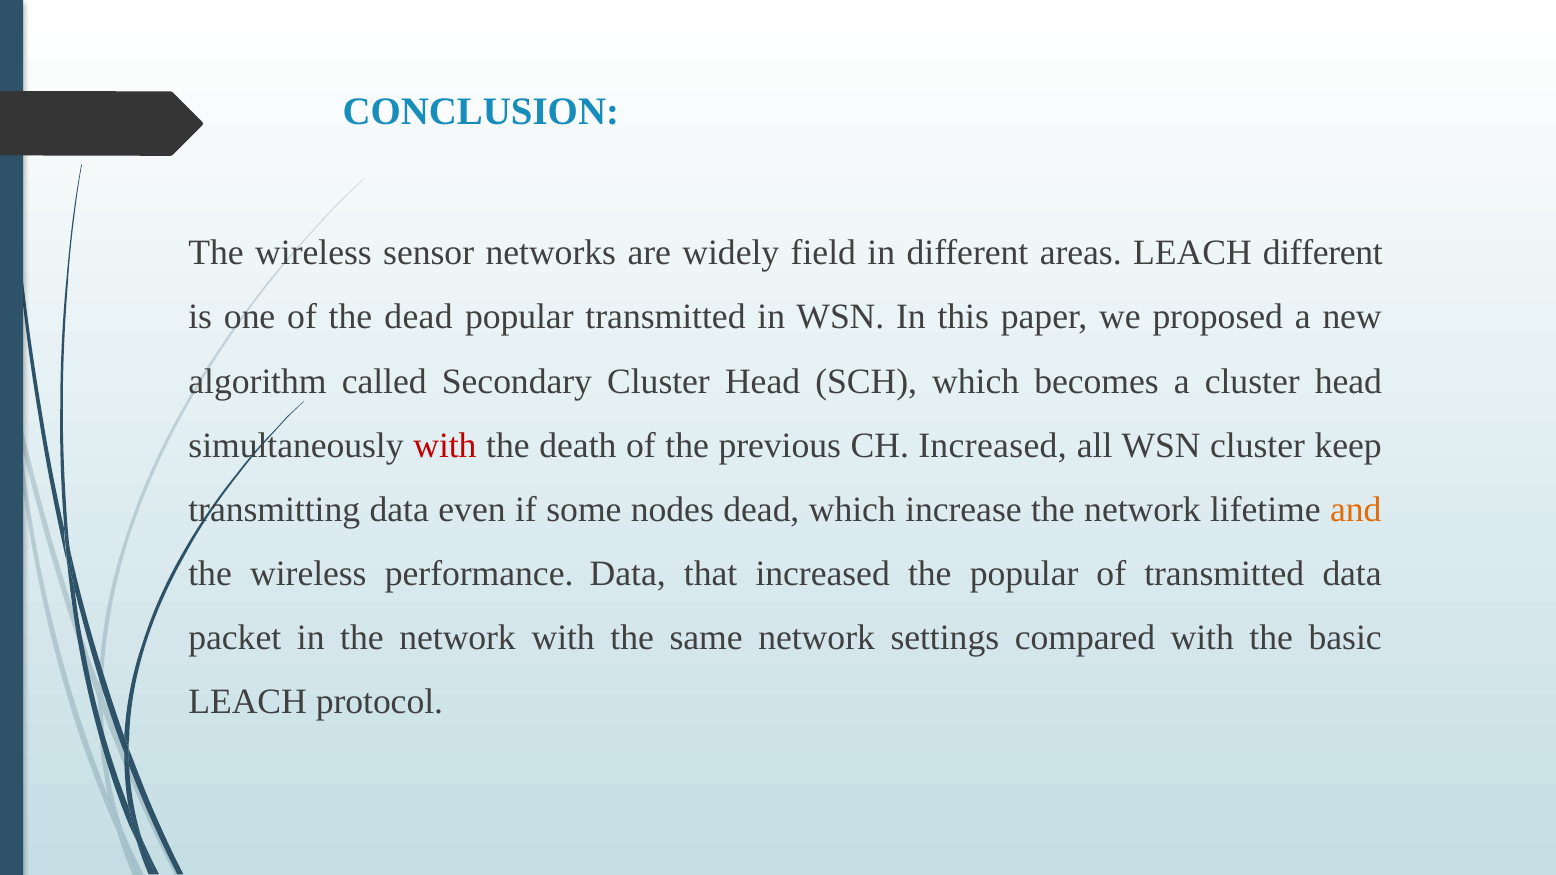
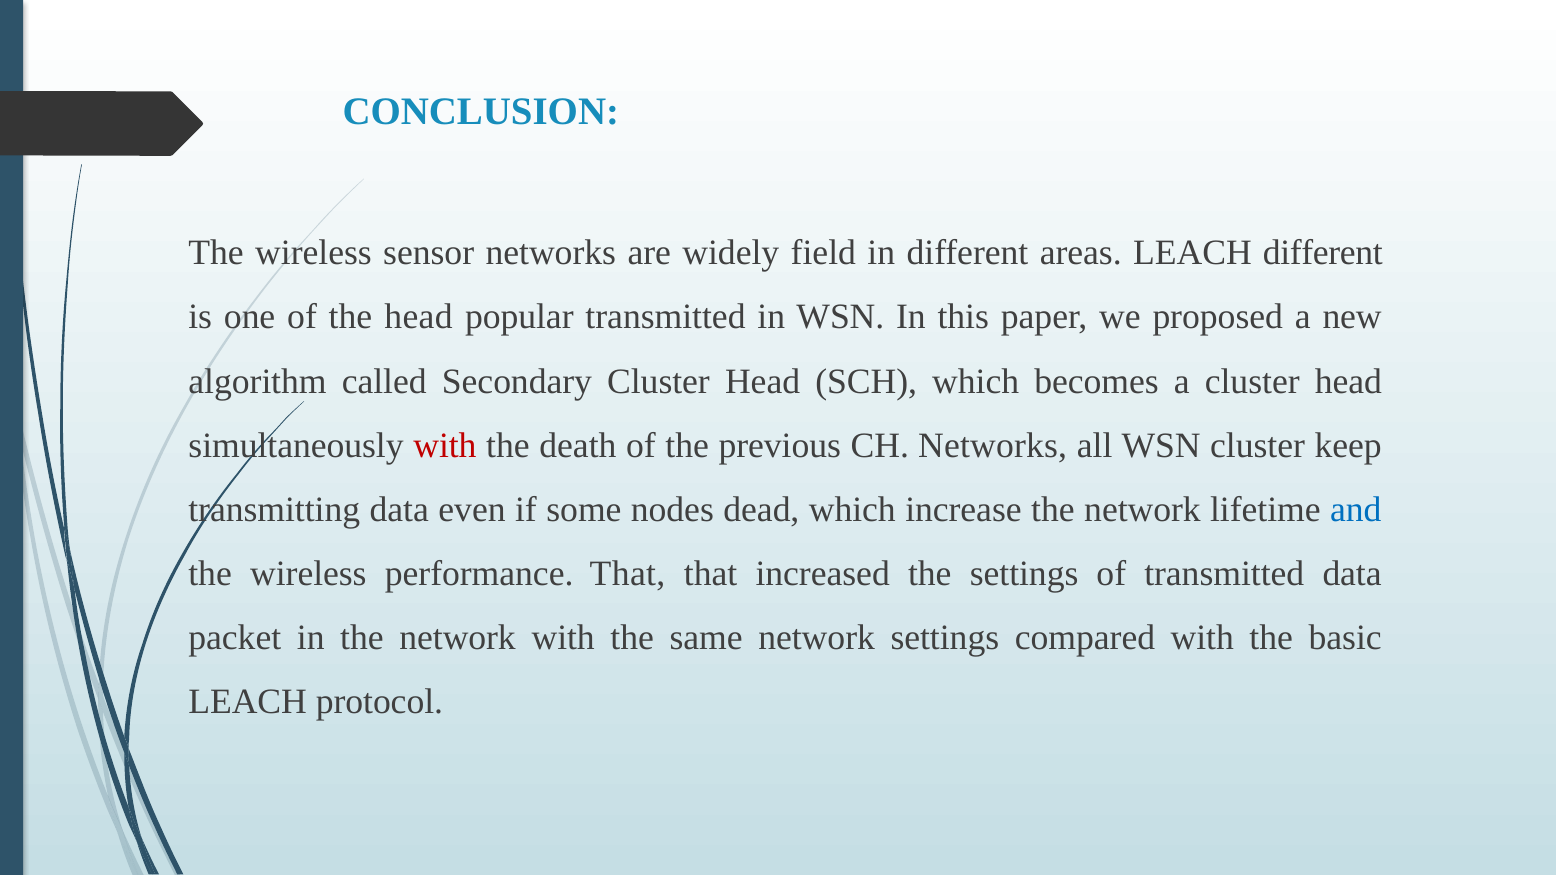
the dead: dead -> head
CH Increased: Increased -> Networks
and colour: orange -> blue
performance Data: Data -> That
the popular: popular -> settings
